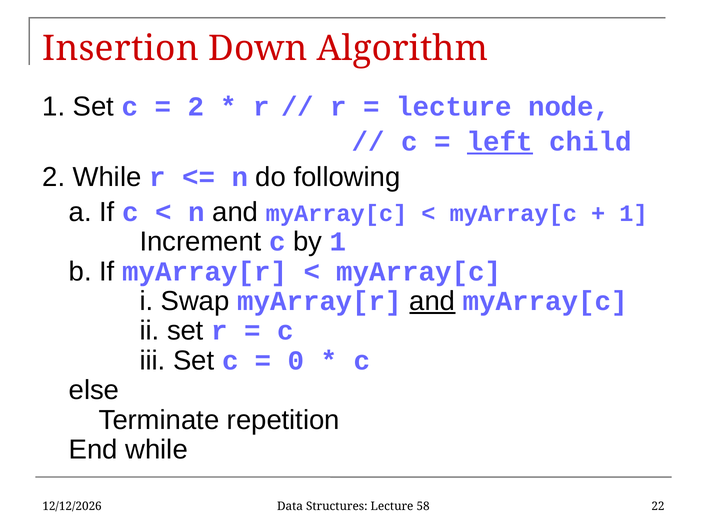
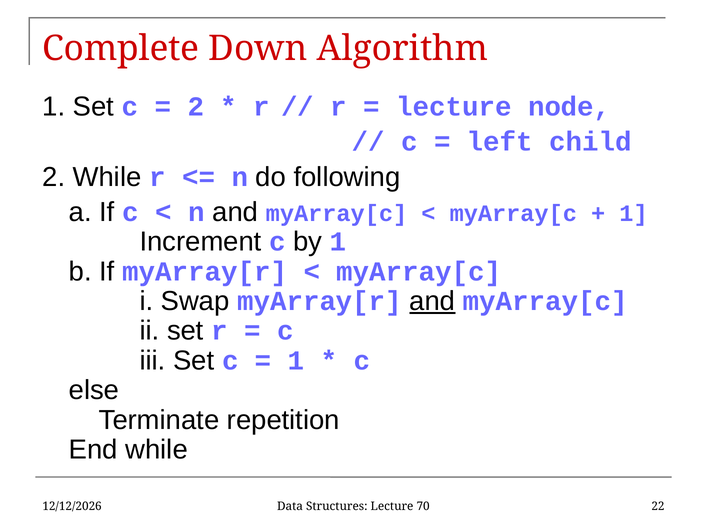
Insertion: Insertion -> Complete
left underline: present -> none
0 at (296, 361): 0 -> 1
58: 58 -> 70
